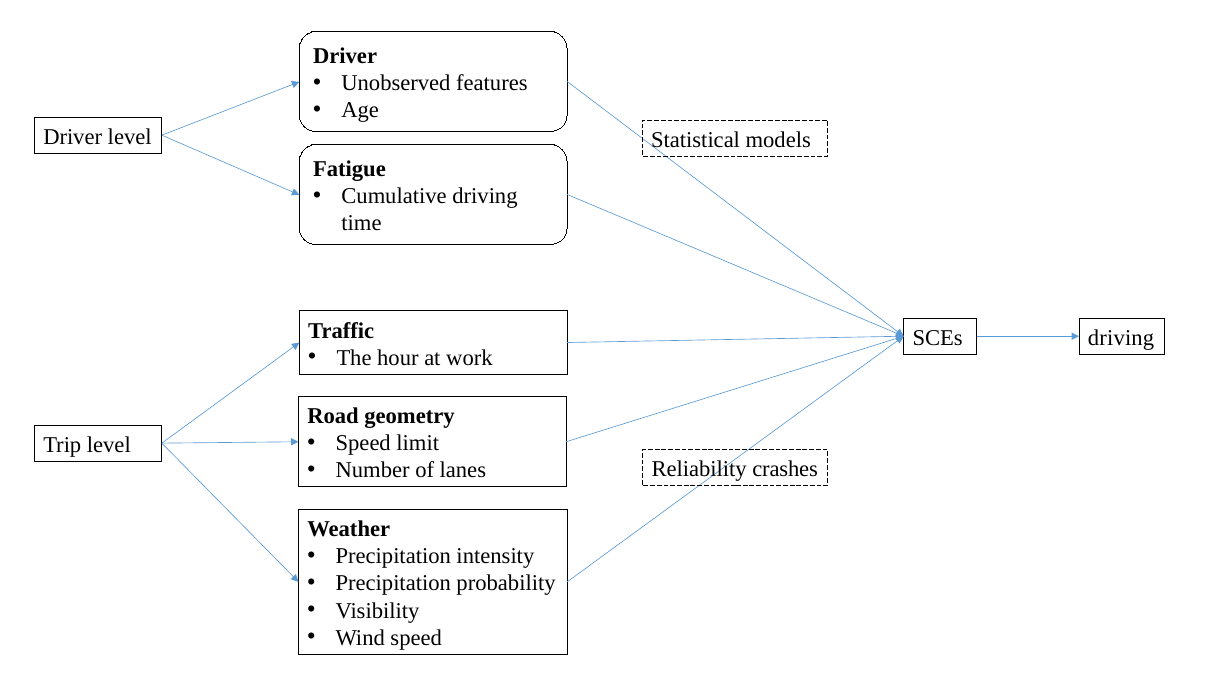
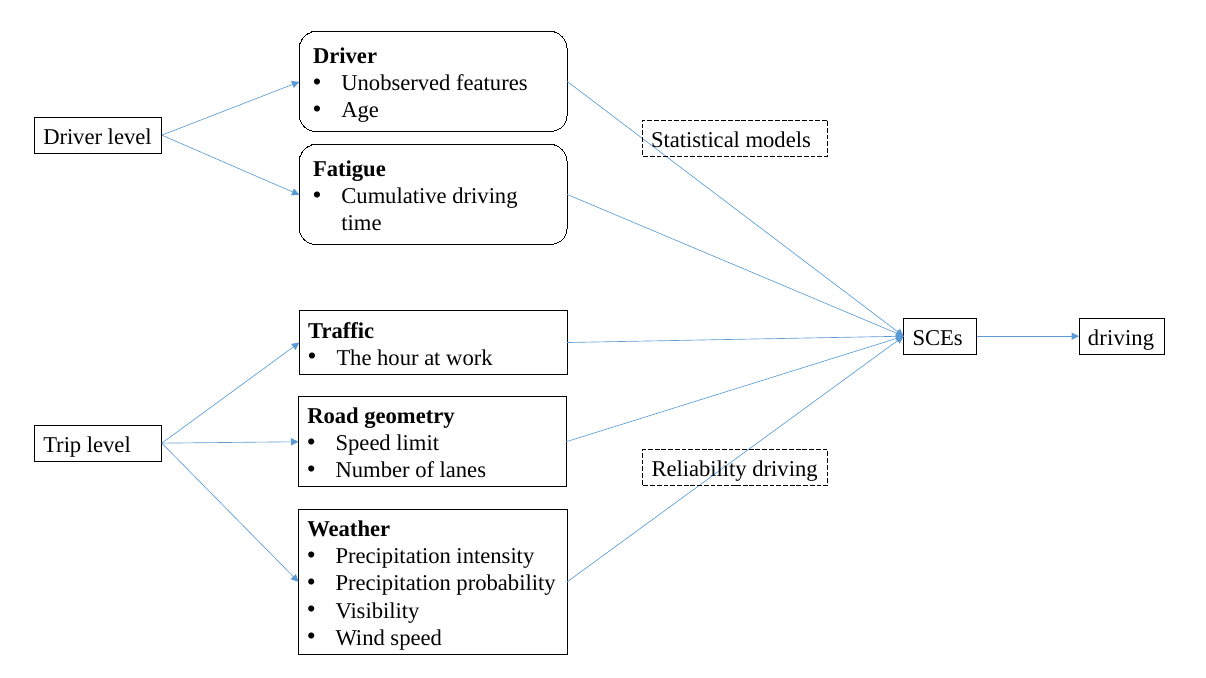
Reliability crashes: crashes -> driving
